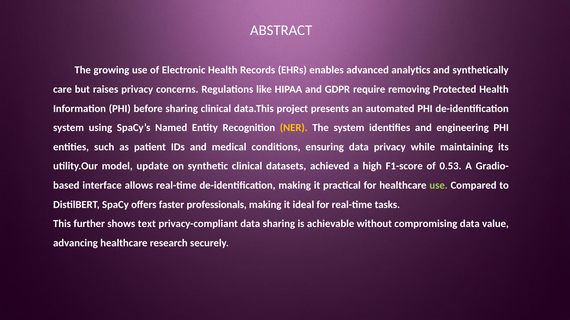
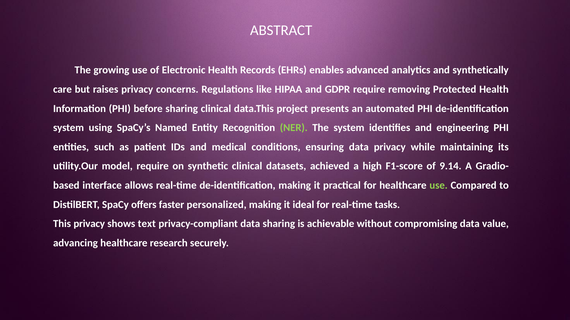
NER colour: yellow -> light green
model update: update -> require
0.53: 0.53 -> 9.14
professionals: professionals -> personalized
This further: further -> privacy
